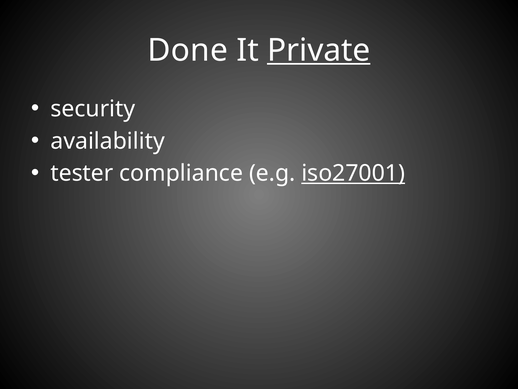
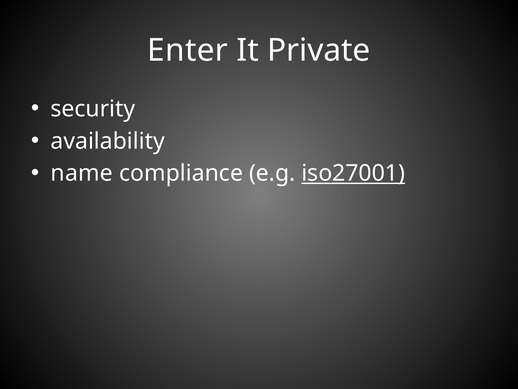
Done: Done -> Enter
Private underline: present -> none
tester: tester -> name
